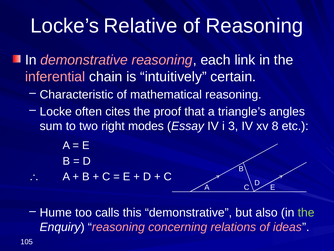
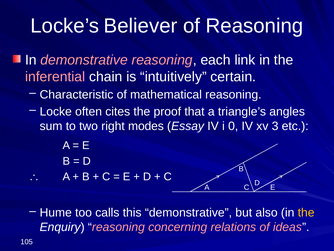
Relative: Relative -> Believer
3: 3 -> 0
8: 8 -> 3
the at (306, 212) colour: light green -> yellow
